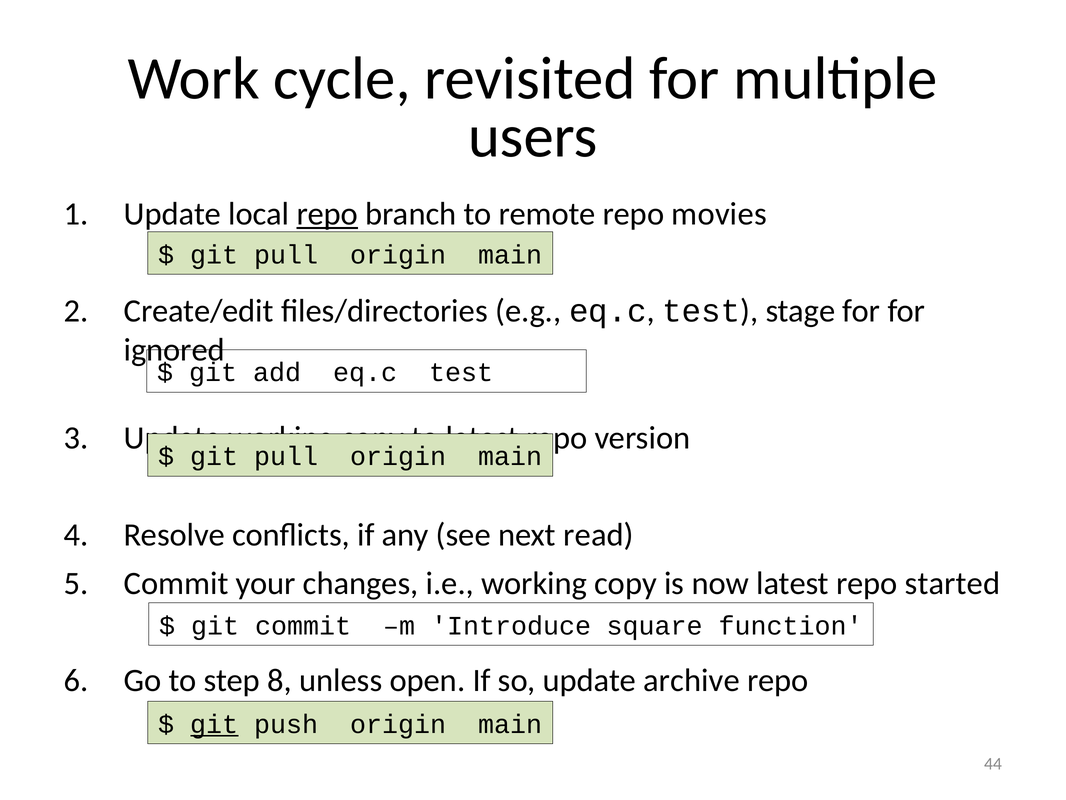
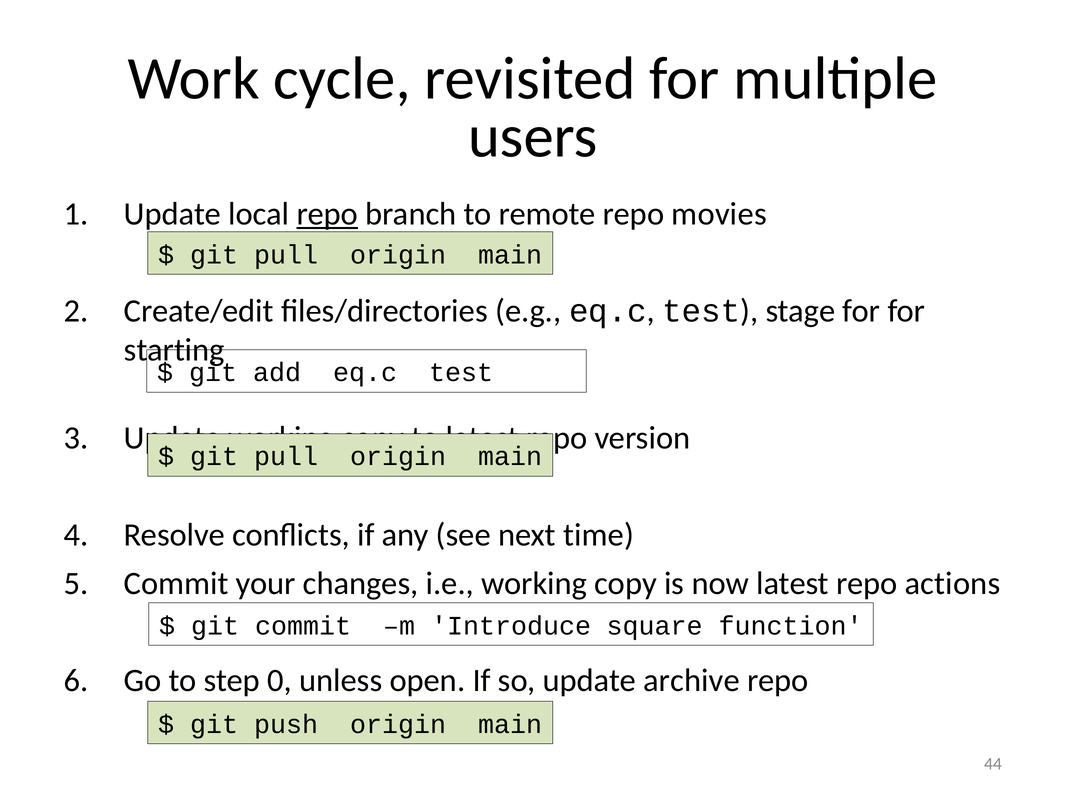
ignored: ignored -> starting
read: read -> time
started: started -> actions
8: 8 -> 0
git at (214, 724) underline: present -> none
